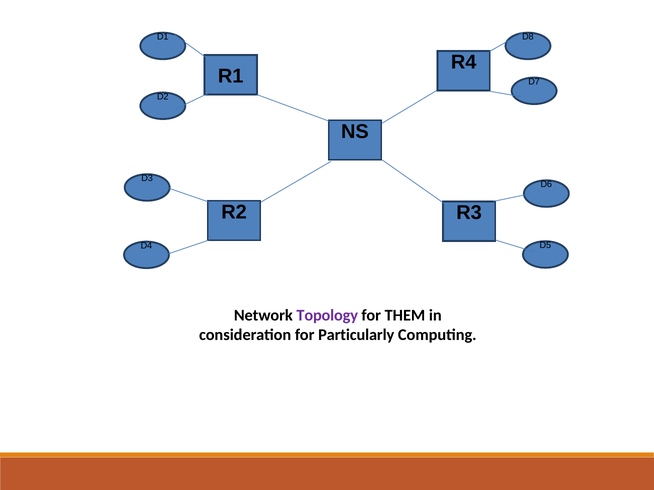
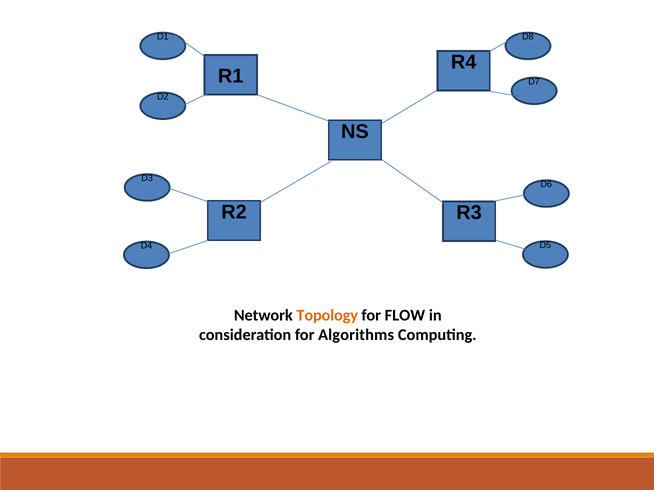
Topology colour: purple -> orange
THEM: THEM -> FLOW
Particularly: Particularly -> Algorithms
